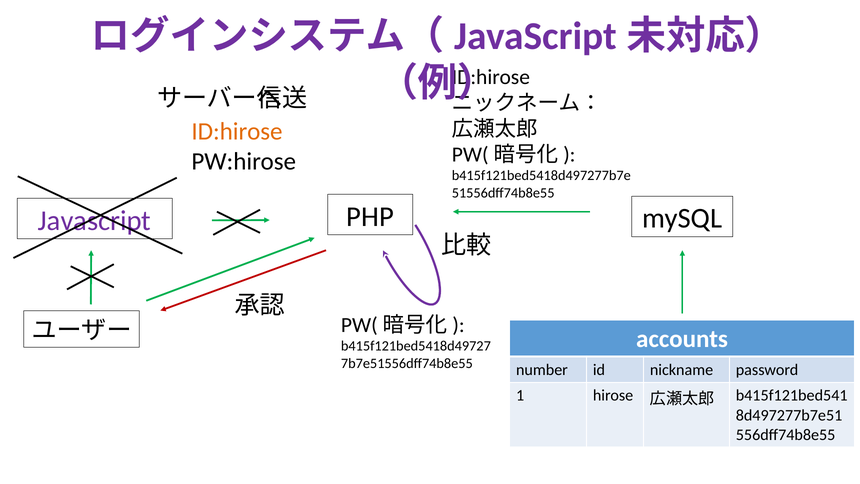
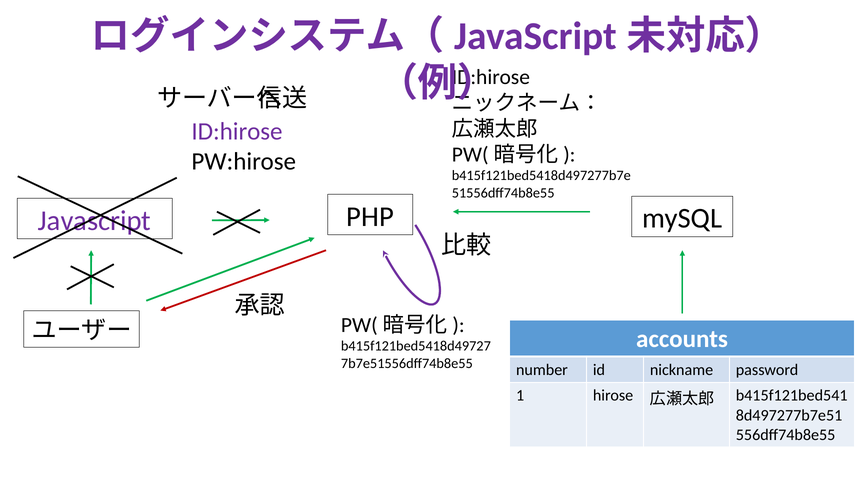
ID:hirose at (237, 131) colour: orange -> purple
